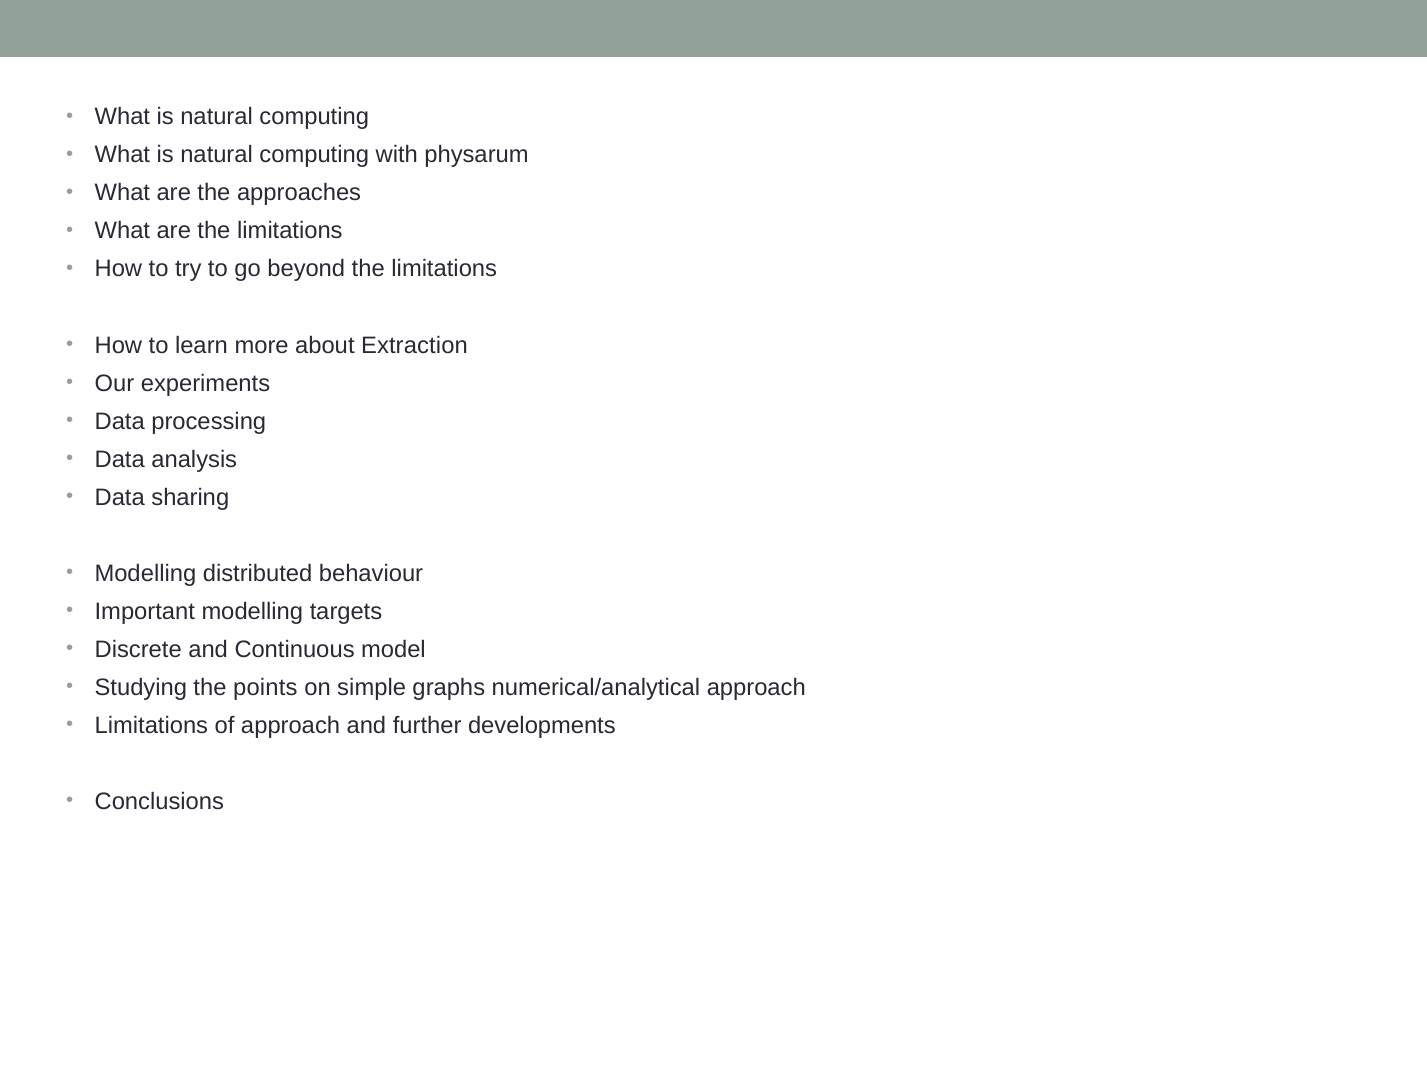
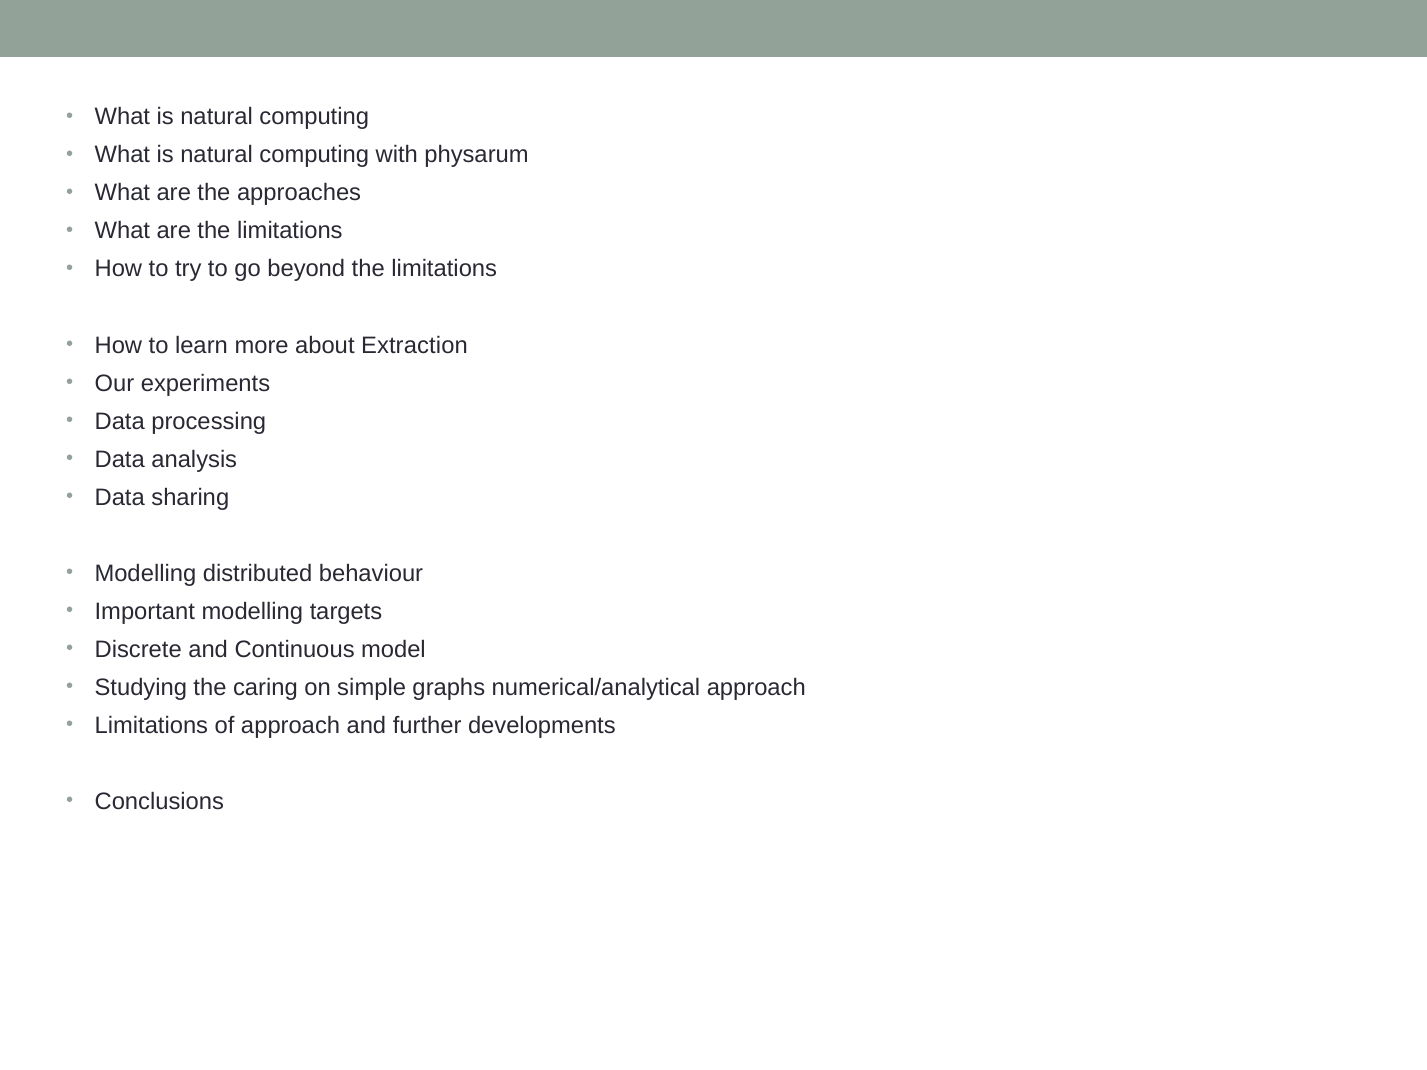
points: points -> caring
